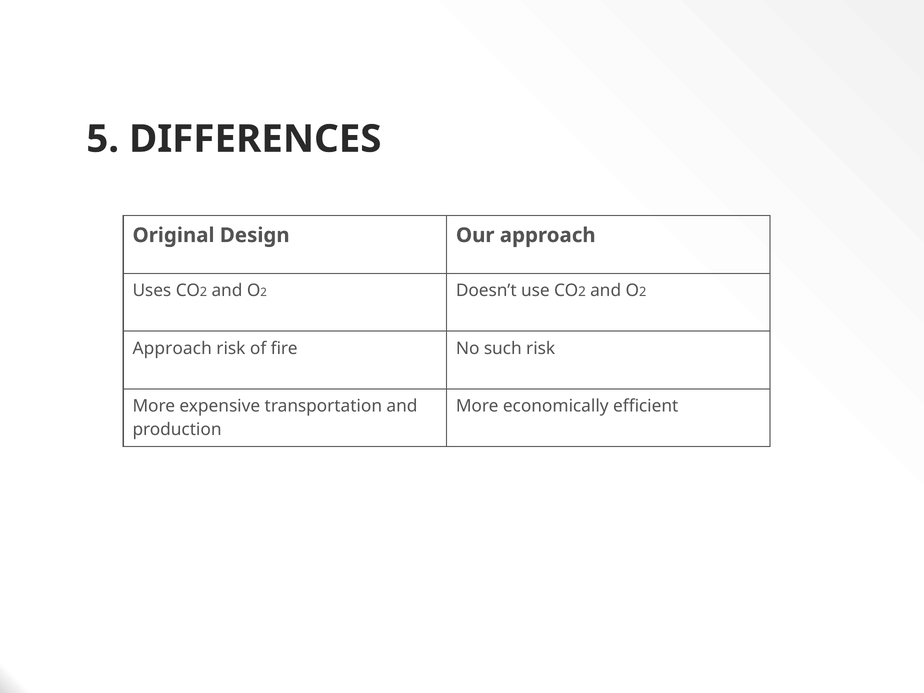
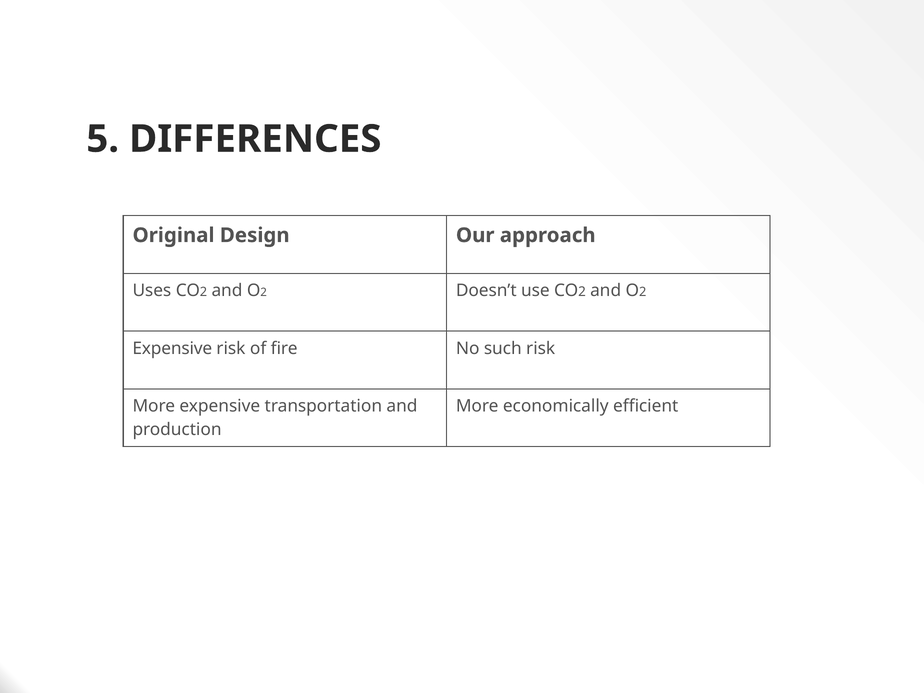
Approach at (172, 348): Approach -> Expensive
